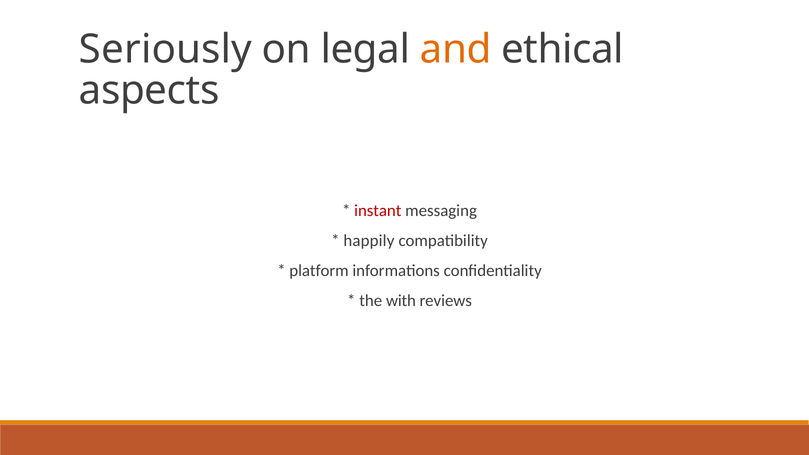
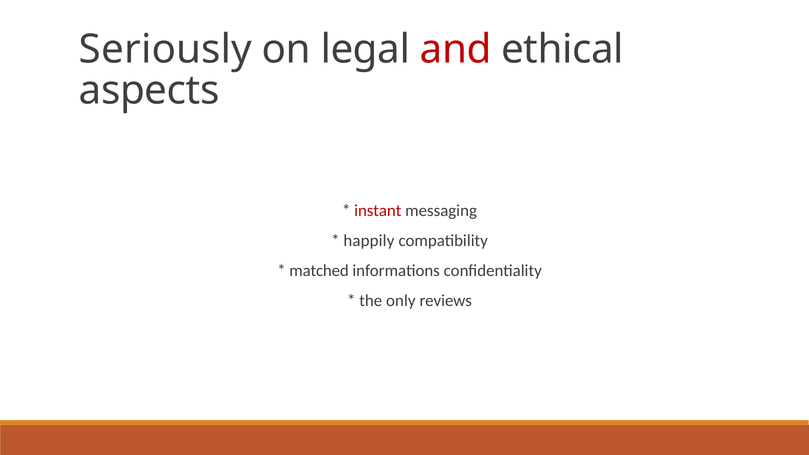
and colour: orange -> red
platform: platform -> matched
with: with -> only
